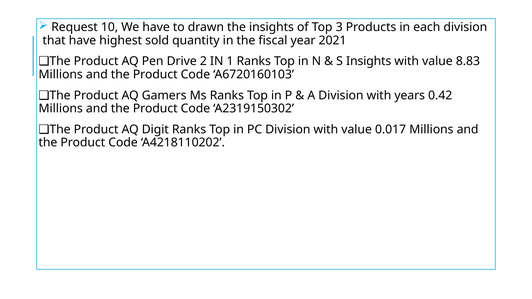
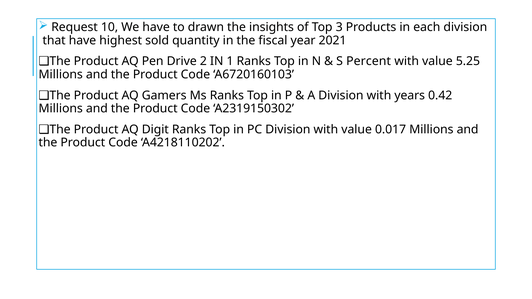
S Insights: Insights -> Percent
8.83: 8.83 -> 5.25
